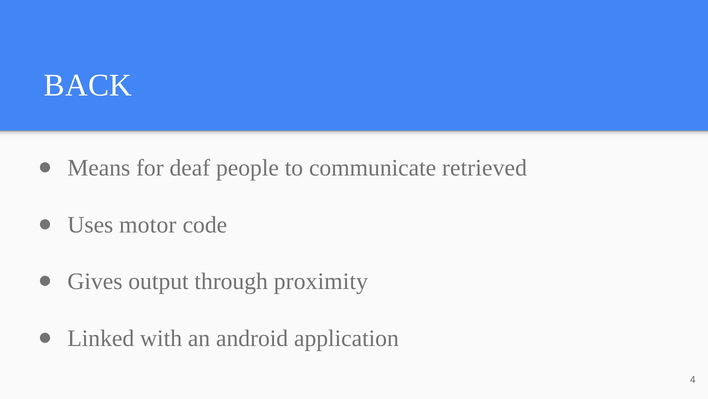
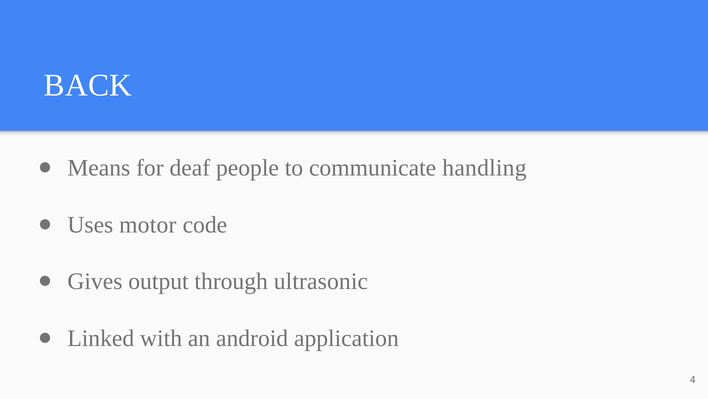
retrieved: retrieved -> handling
proximity: proximity -> ultrasonic
